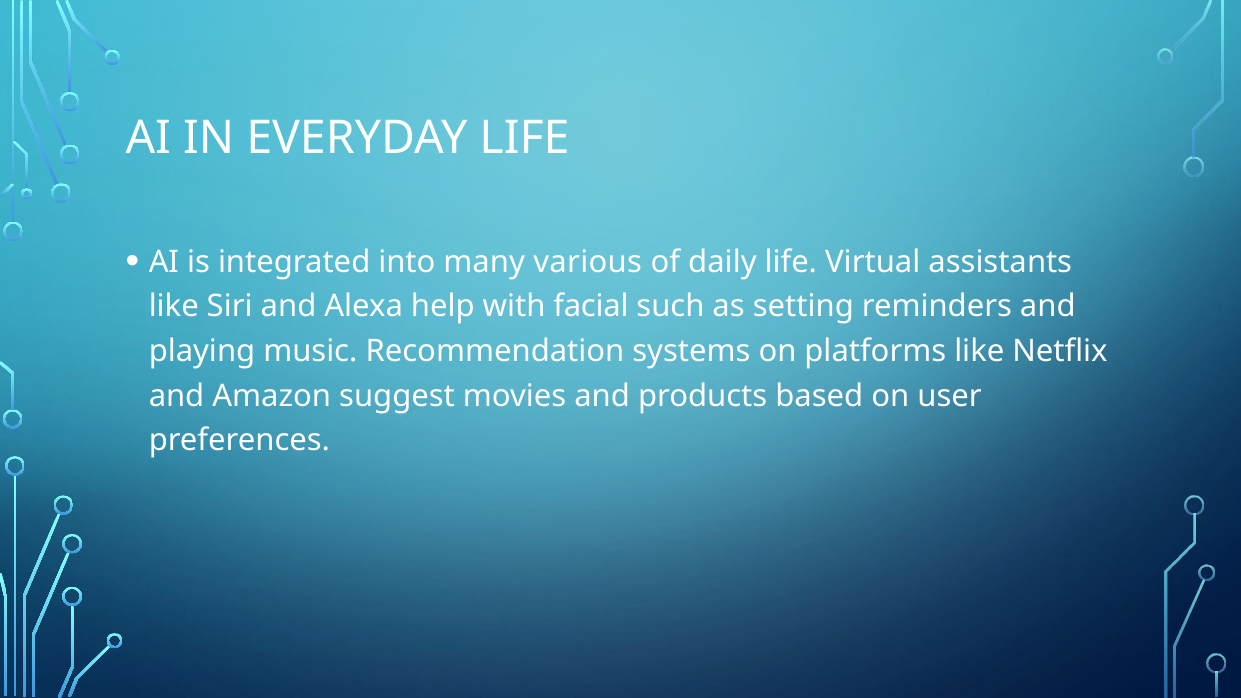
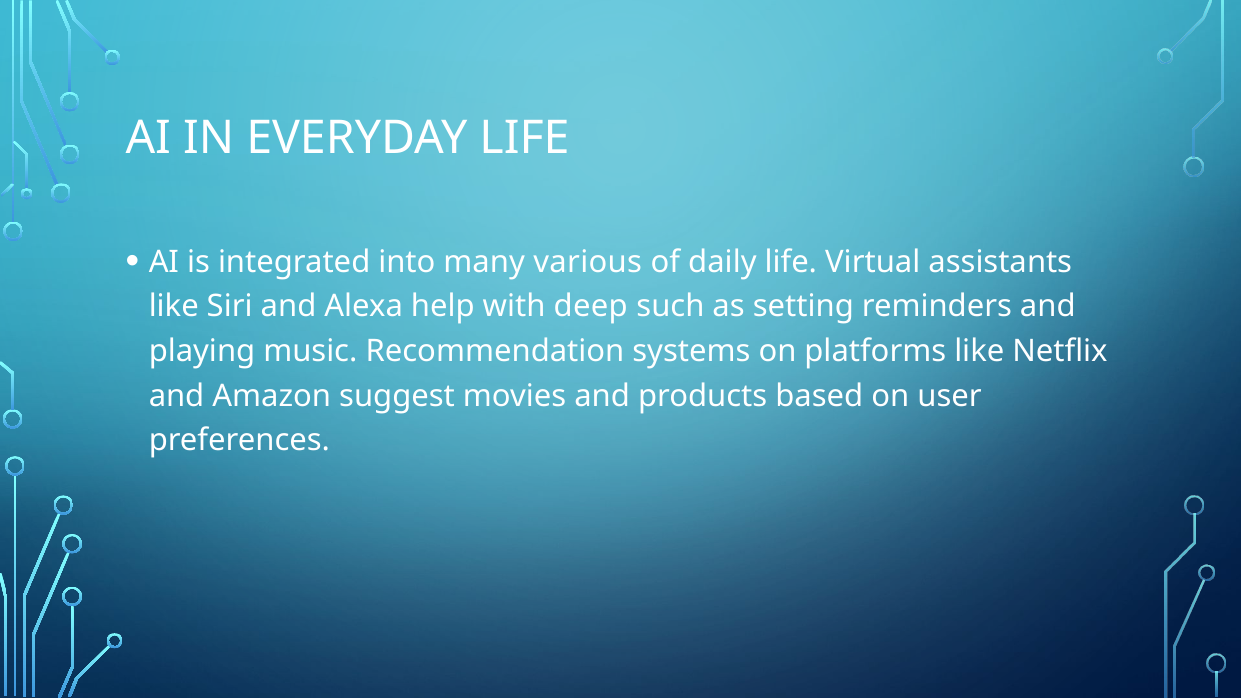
facial: facial -> deep
